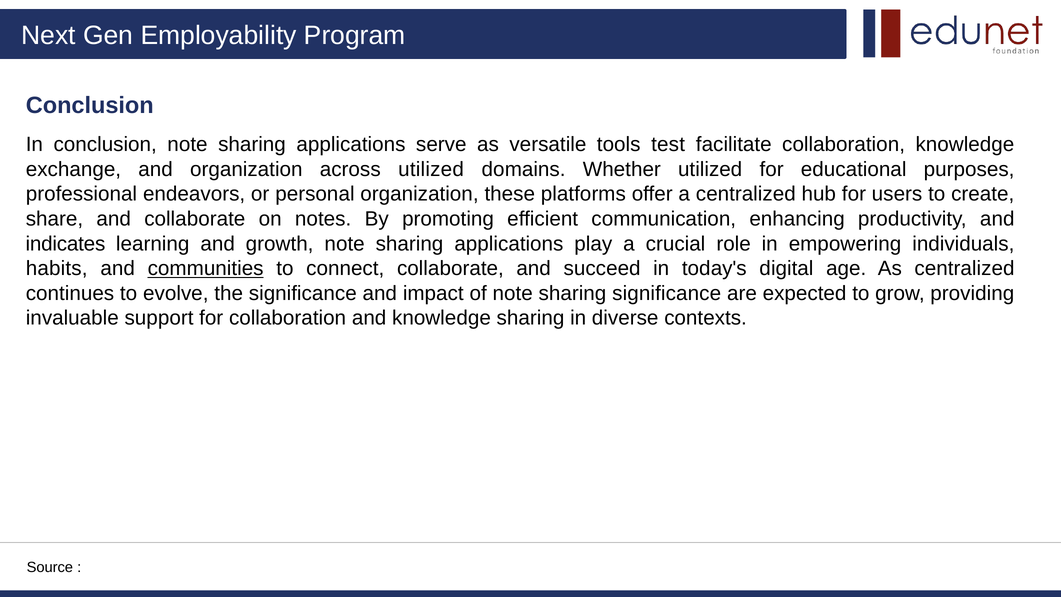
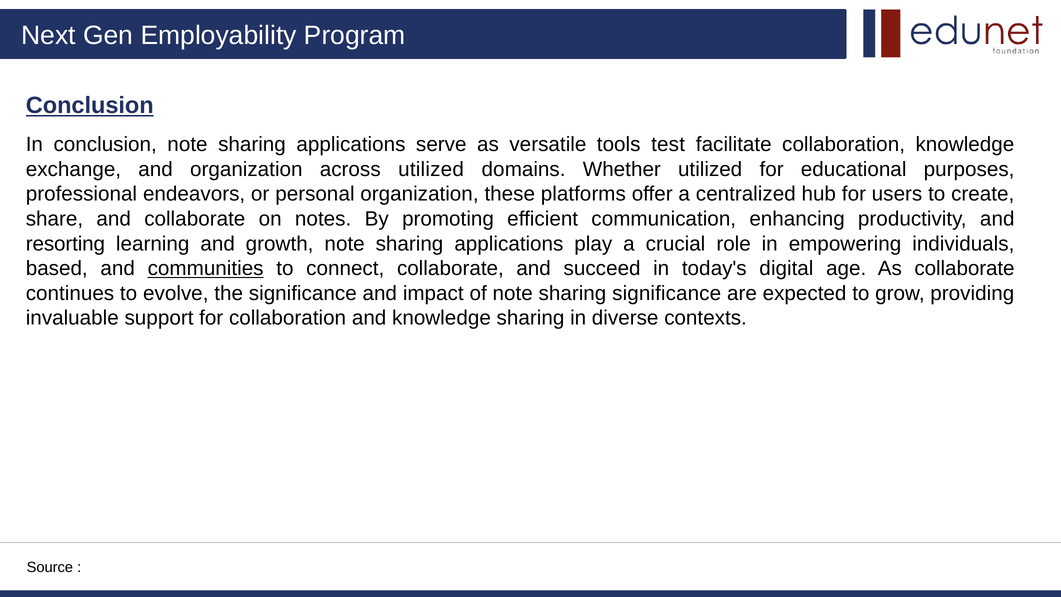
Conclusion at (90, 106) underline: none -> present
indicates: indicates -> resorting
habits: habits -> based
As centralized: centralized -> collaborate
